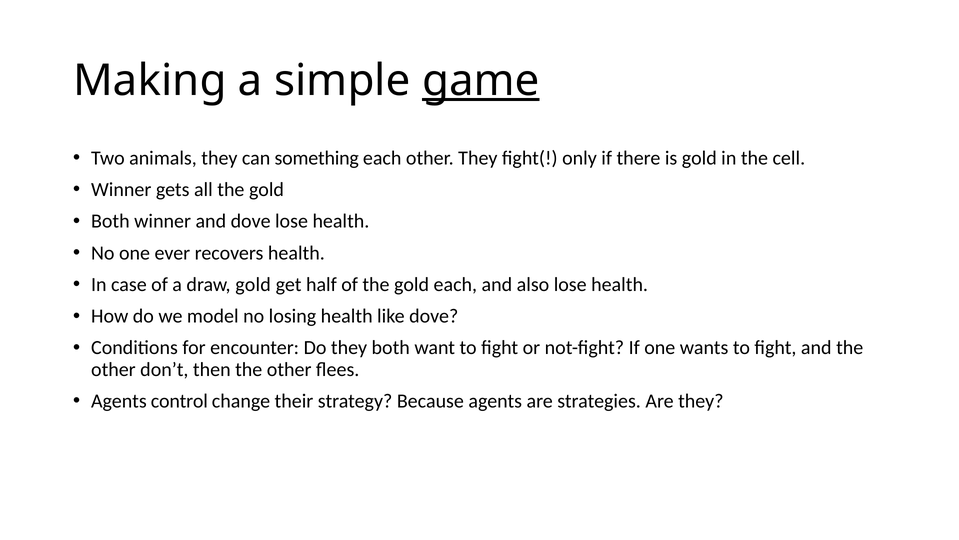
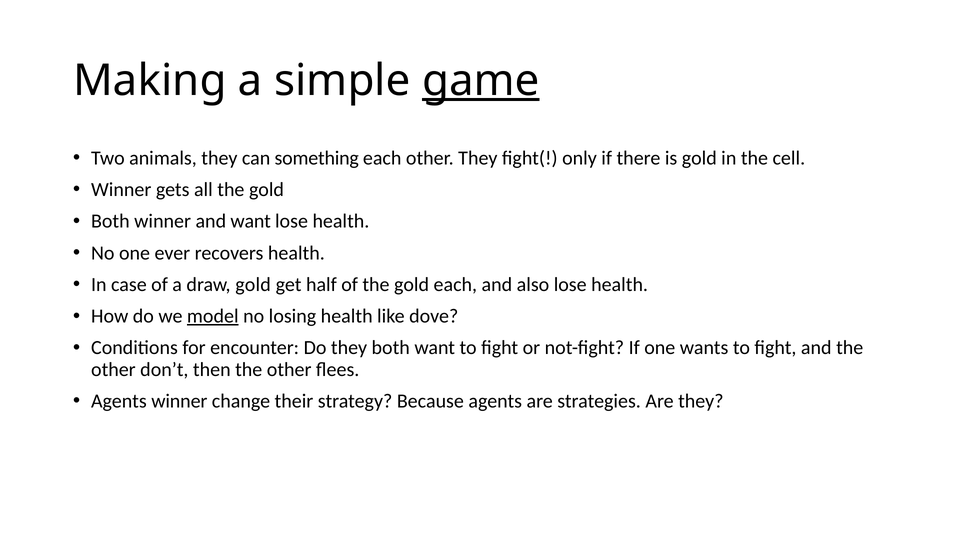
and dove: dove -> want
model underline: none -> present
Agents control: control -> winner
